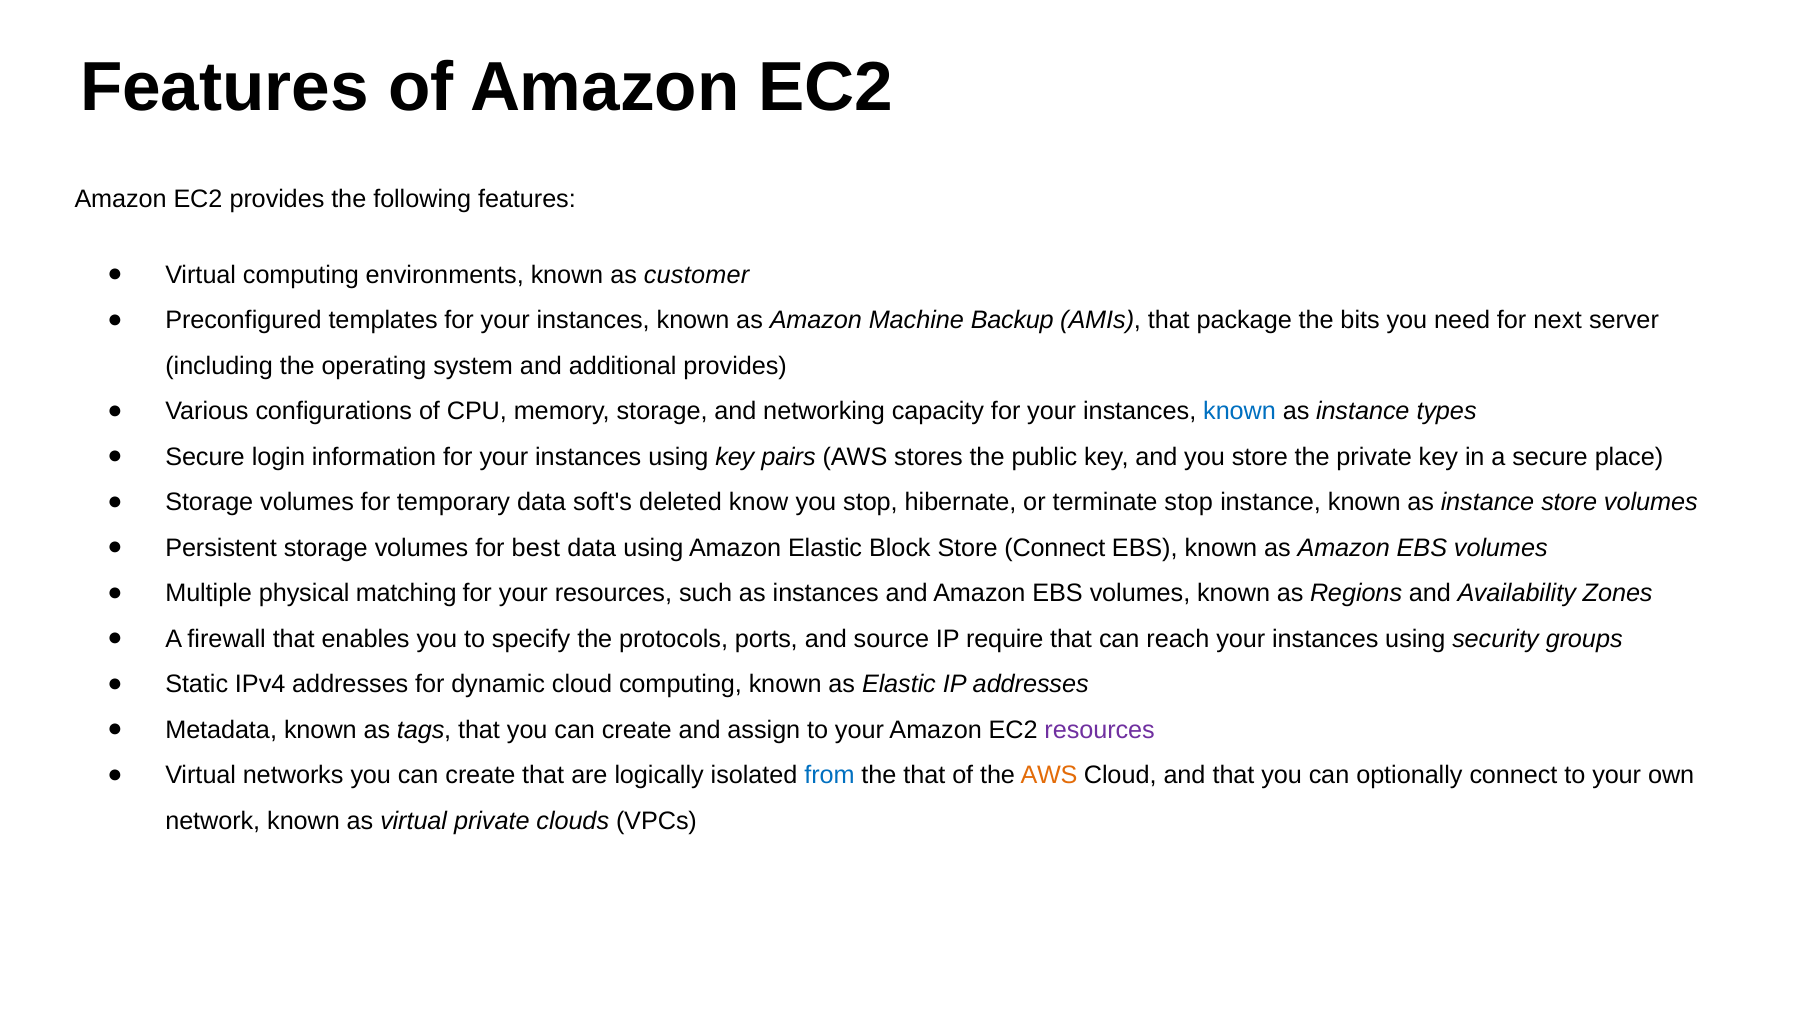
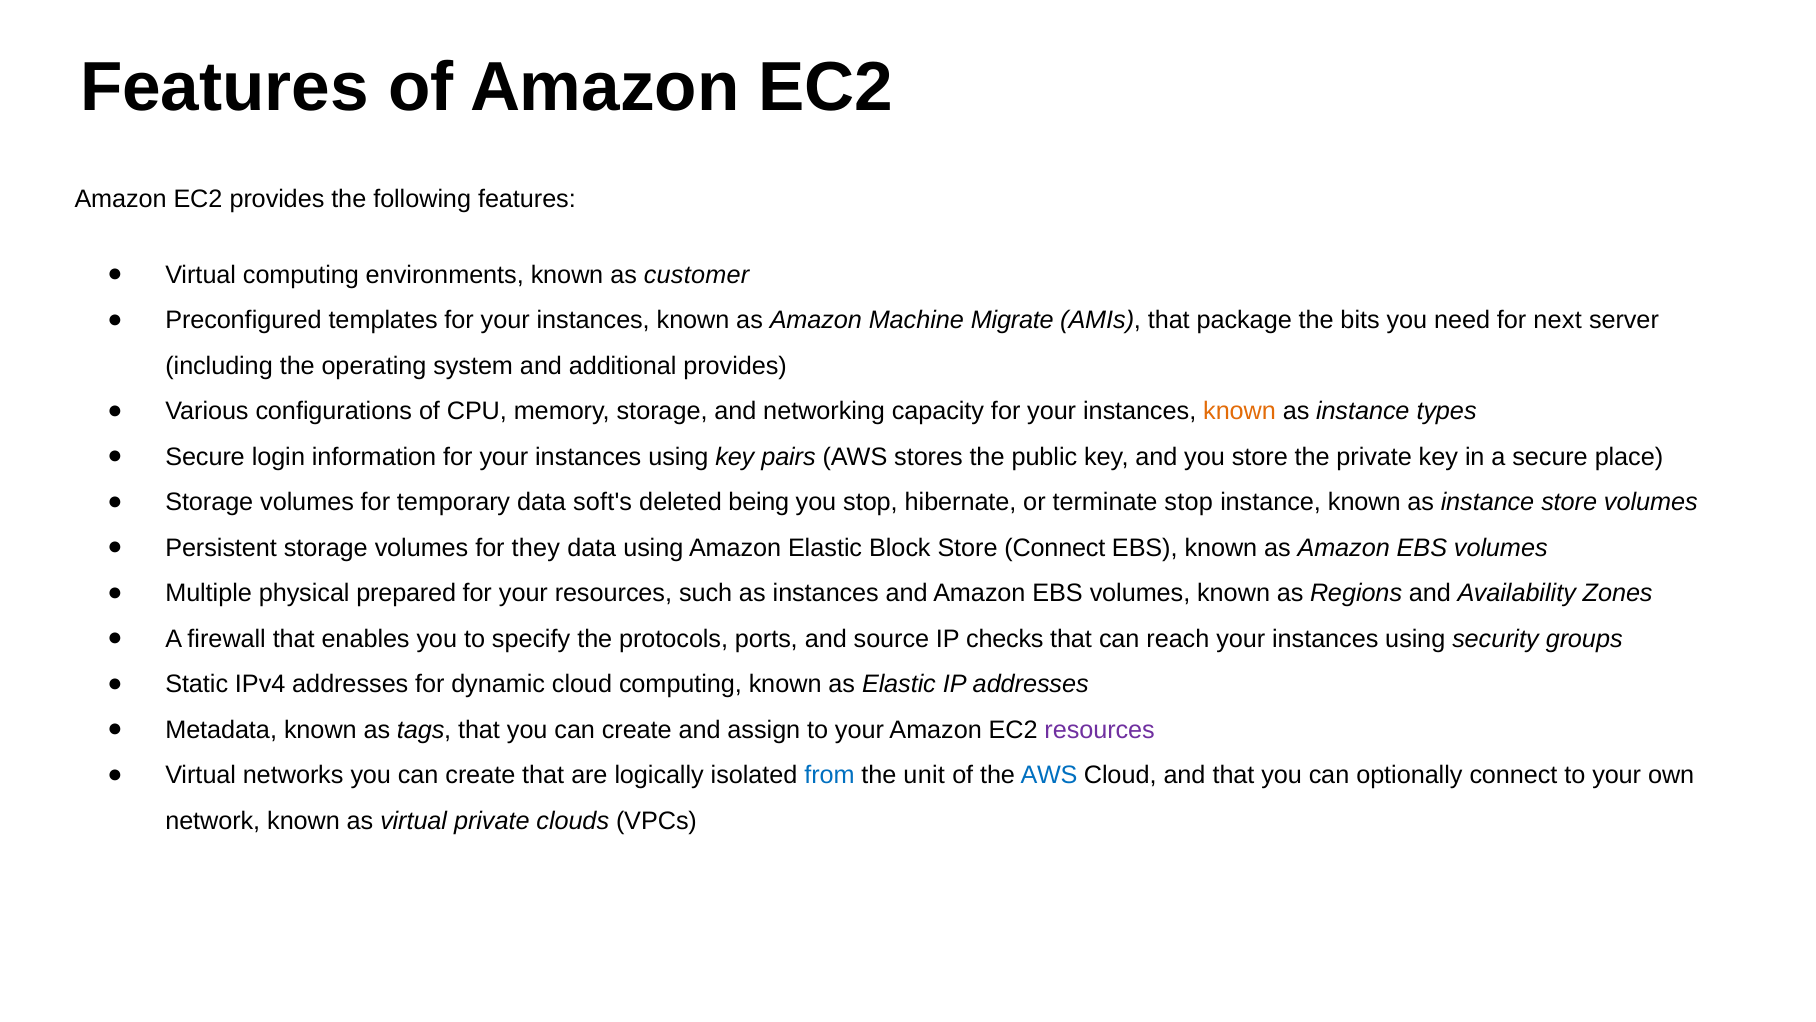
Backup: Backup -> Migrate
known at (1240, 411) colour: blue -> orange
know: know -> being
best: best -> they
matching: matching -> prepared
require: require -> checks
the that: that -> unit
AWS at (1049, 775) colour: orange -> blue
